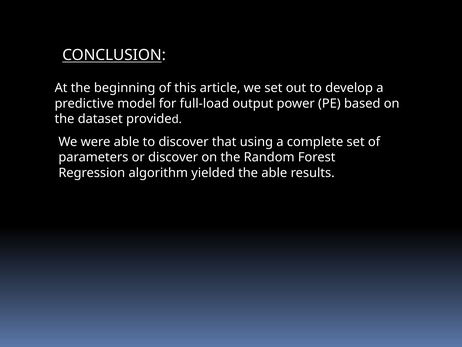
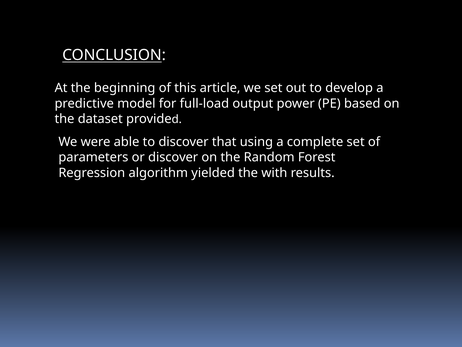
the able: able -> with
